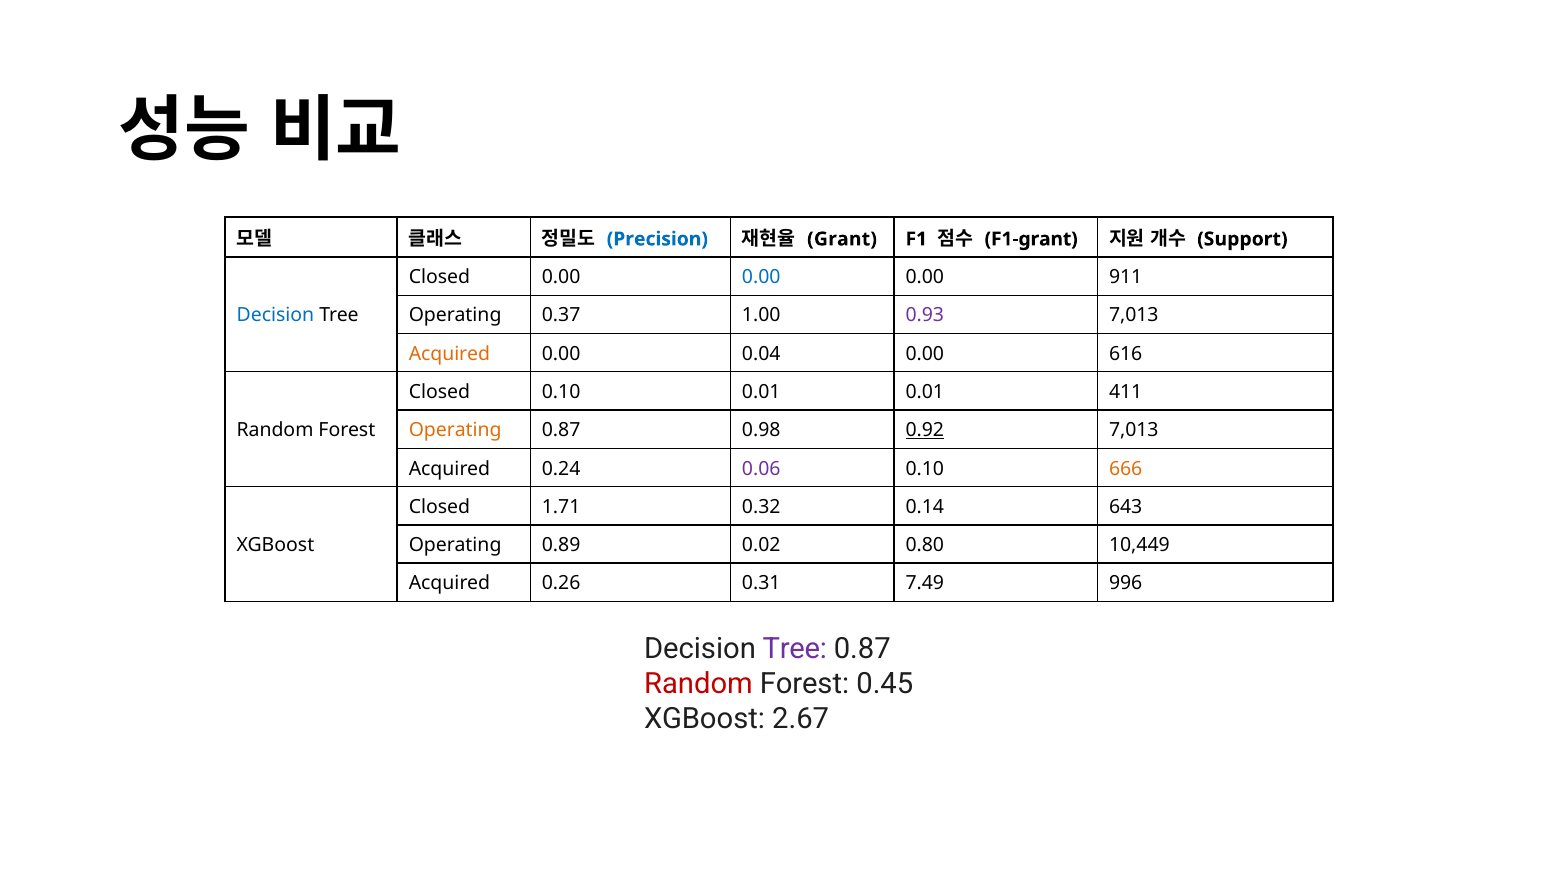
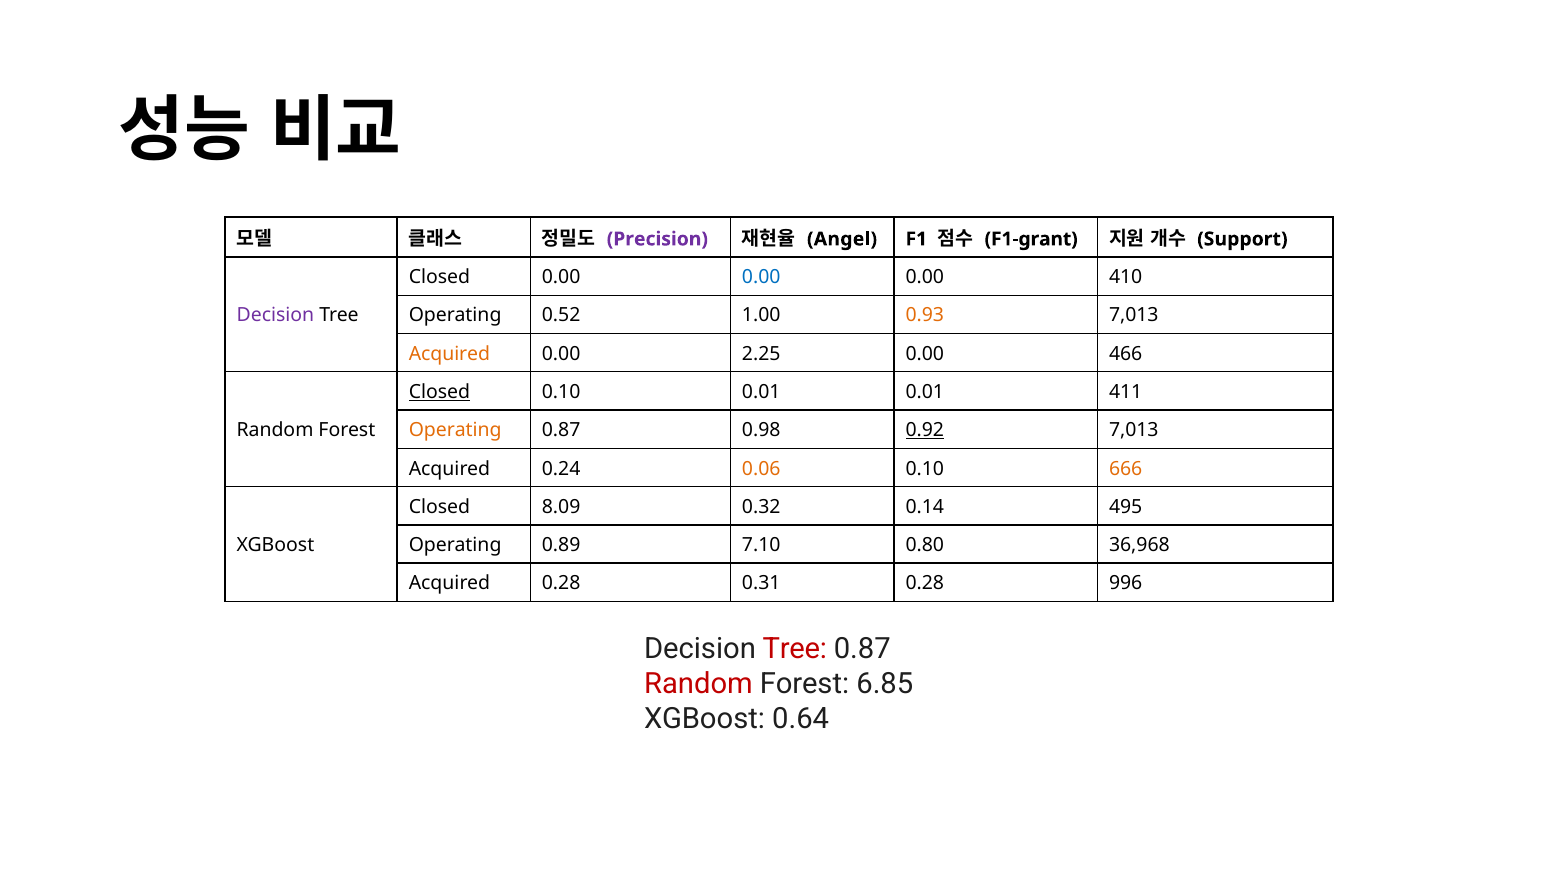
Precision colour: blue -> purple
Grant: Grant -> Angel
911: 911 -> 410
Decision at (275, 315) colour: blue -> purple
0.37: 0.37 -> 0.52
0.93 colour: purple -> orange
0.04: 0.04 -> 2.25
616: 616 -> 466
Closed at (439, 392) underline: none -> present
0.06 colour: purple -> orange
1.71: 1.71 -> 8.09
643: 643 -> 495
0.02: 0.02 -> 7.10
10,449: 10,449 -> 36,968
Acquired 0.26: 0.26 -> 0.28
0.31 7.49: 7.49 -> 0.28
Tree at (795, 648) colour: purple -> red
0.45: 0.45 -> 6.85
2.67: 2.67 -> 0.64
